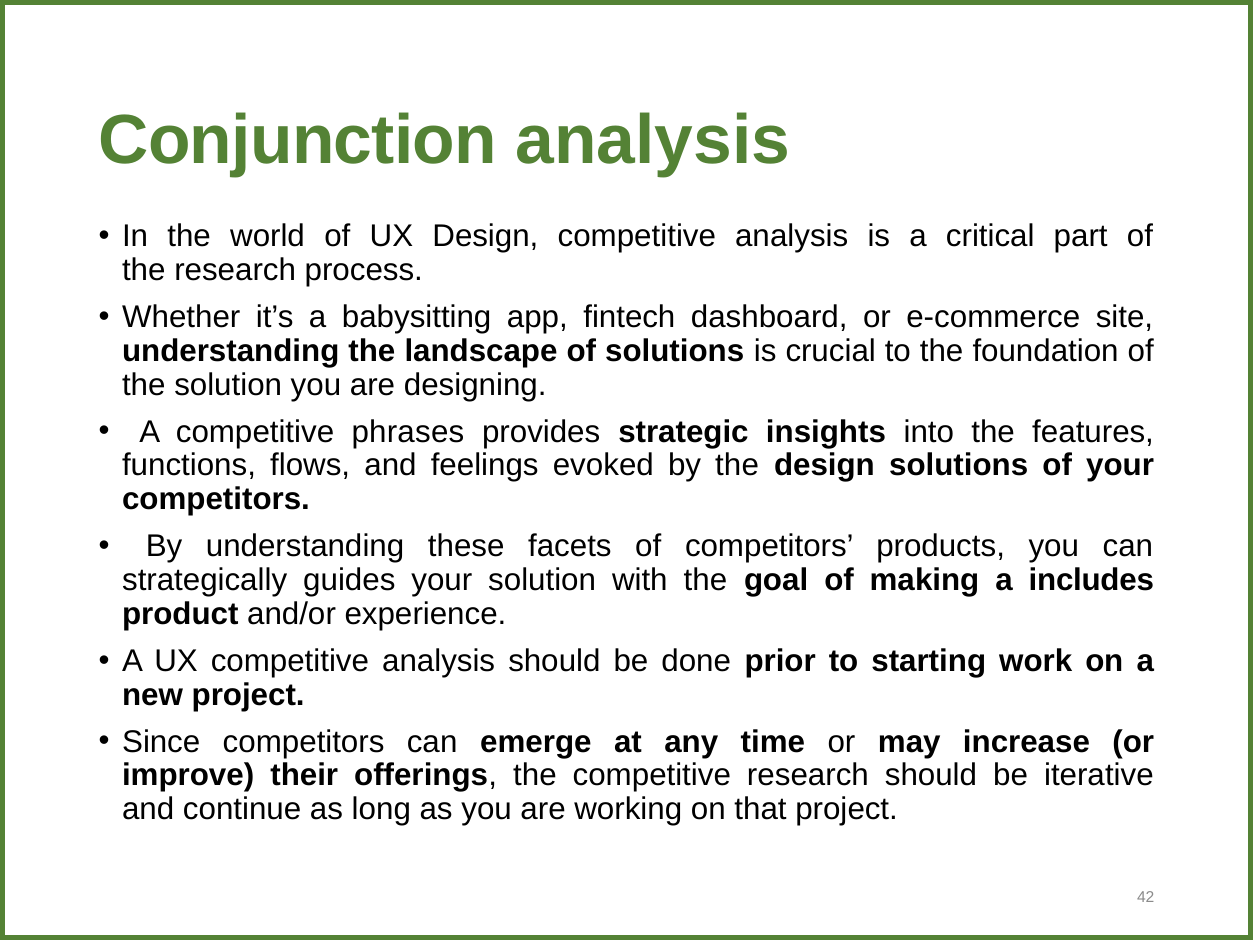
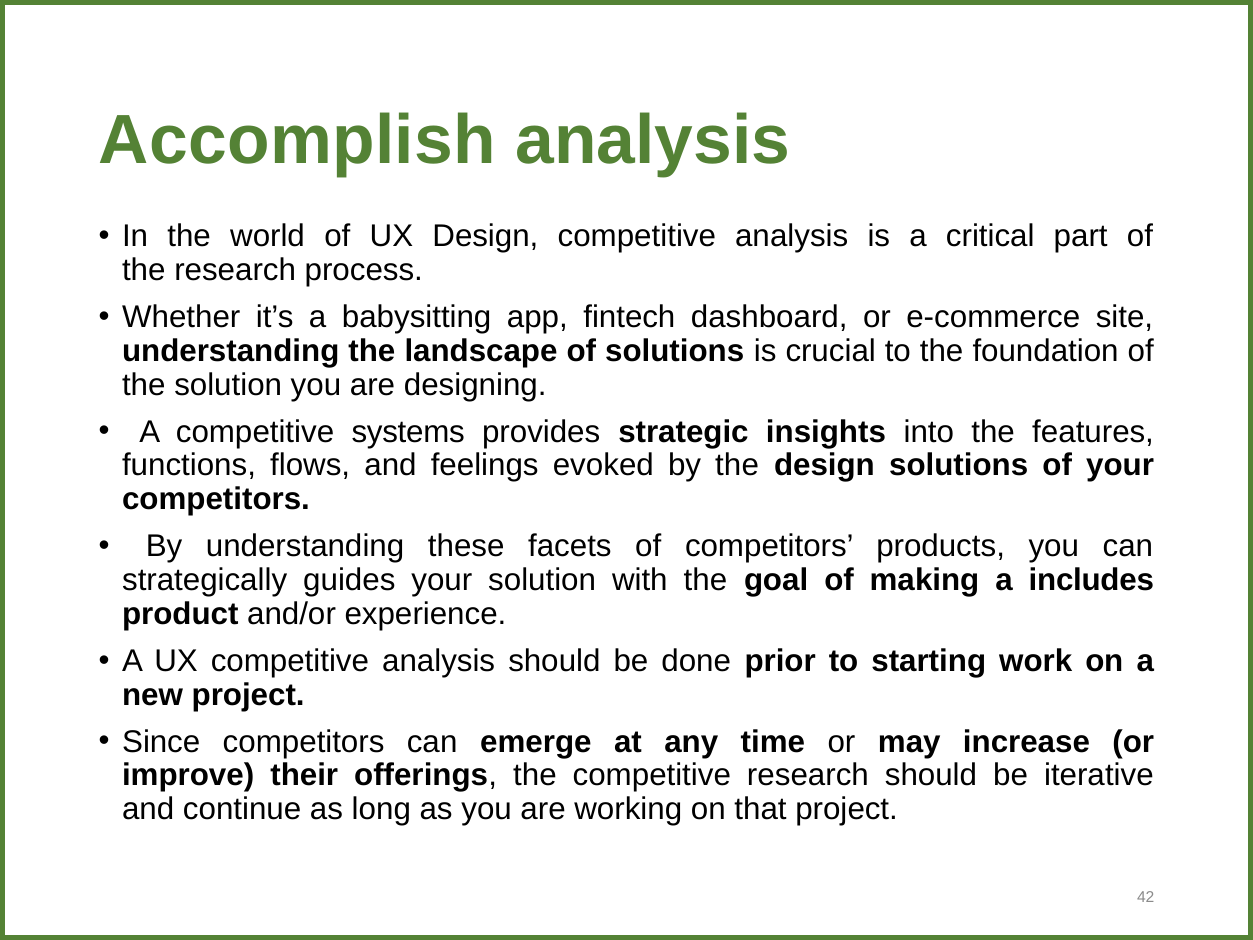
Conjunction: Conjunction -> Accomplish
phrases: phrases -> systems
